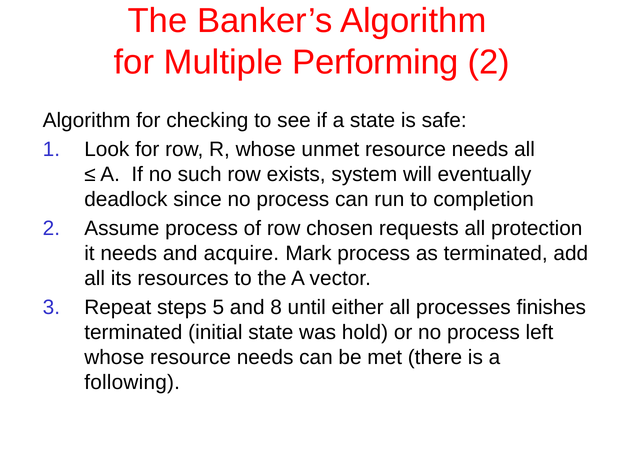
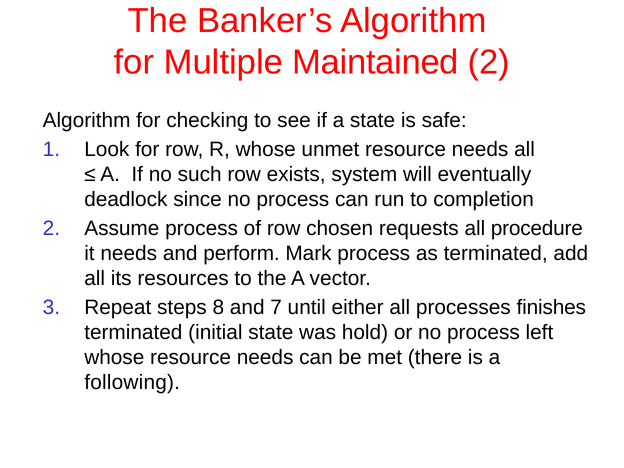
Performing: Performing -> Maintained
protection: protection -> procedure
acquire: acquire -> perform
5: 5 -> 8
8: 8 -> 7
